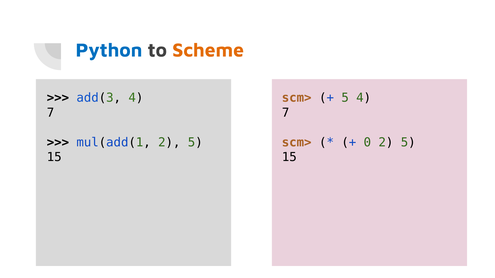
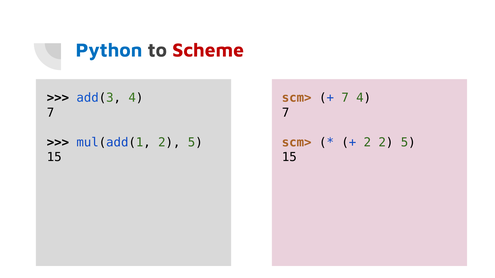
Scheme colour: orange -> red
5 at (345, 98): 5 -> 7
0 at (367, 143): 0 -> 2
